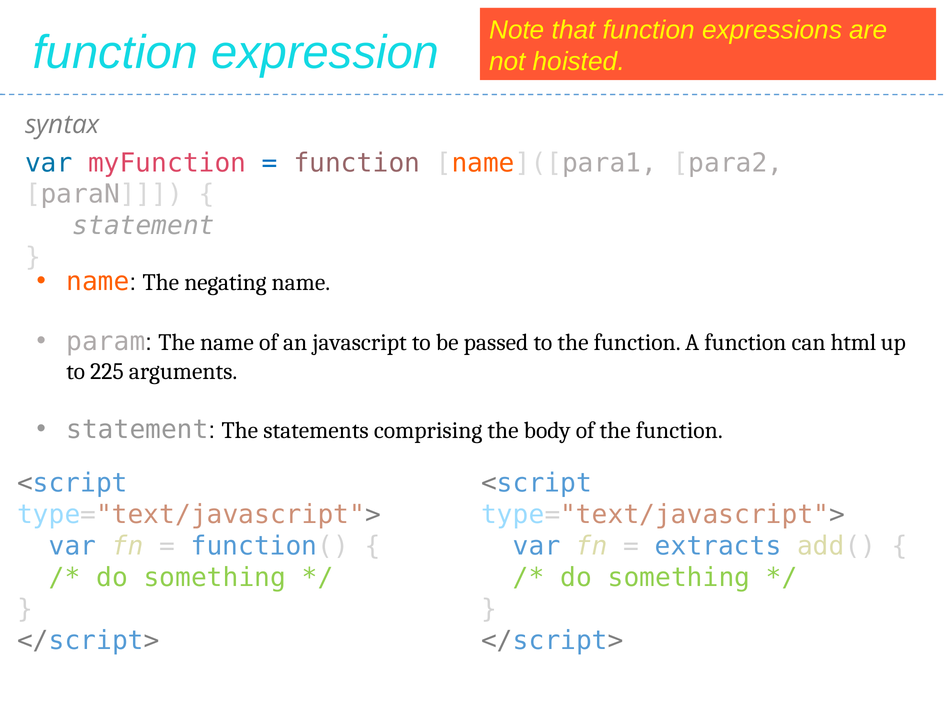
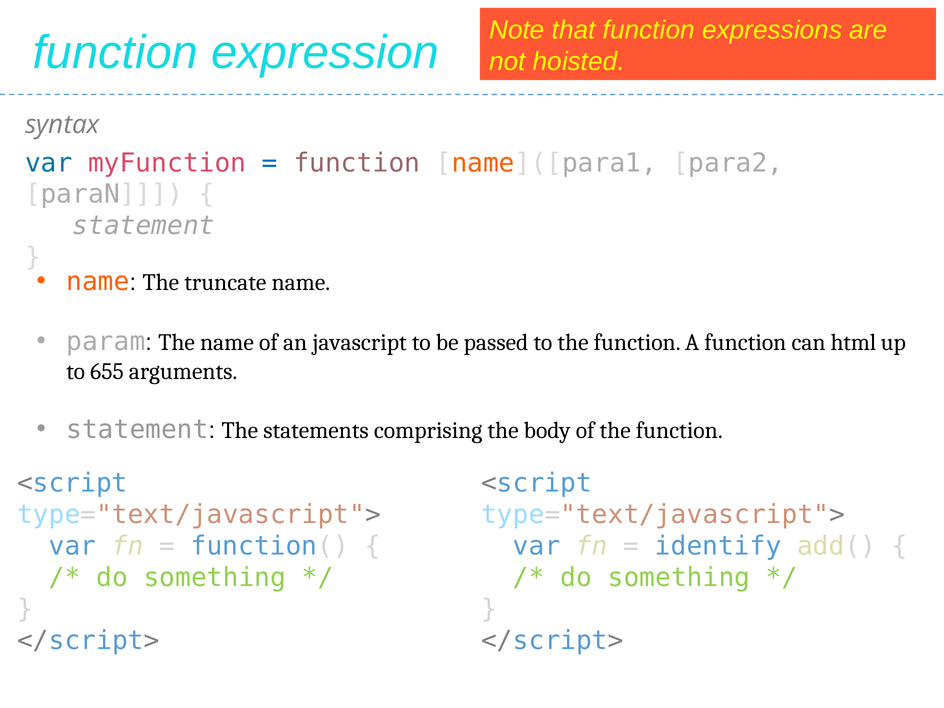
negating: negating -> truncate
225: 225 -> 655
extracts: extracts -> identify
